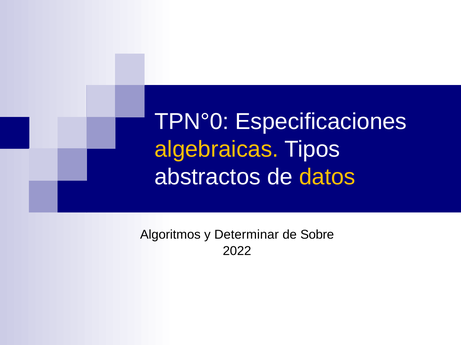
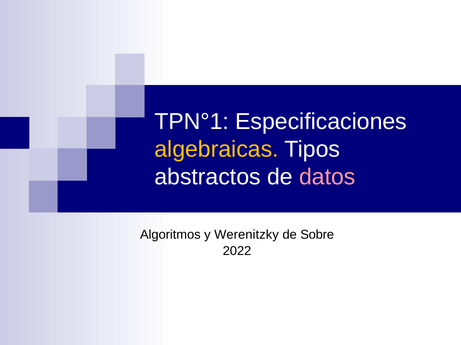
TPN°0: TPN°0 -> TPN°1
datos colour: yellow -> pink
Determinar: Determinar -> Werenitzky
